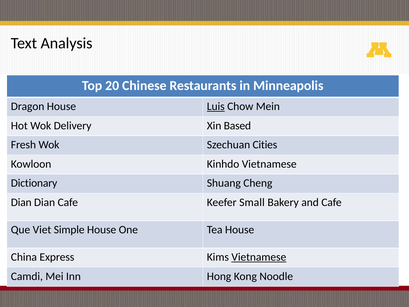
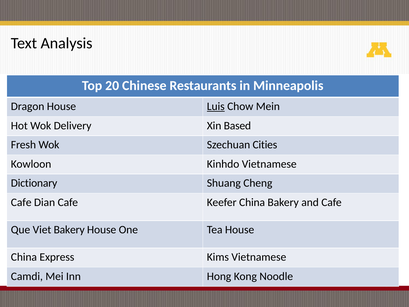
Dian at (21, 202): Dian -> Cafe
Keefer Small: Small -> China
Viet Simple: Simple -> Bakery
Vietnamese at (259, 257) underline: present -> none
